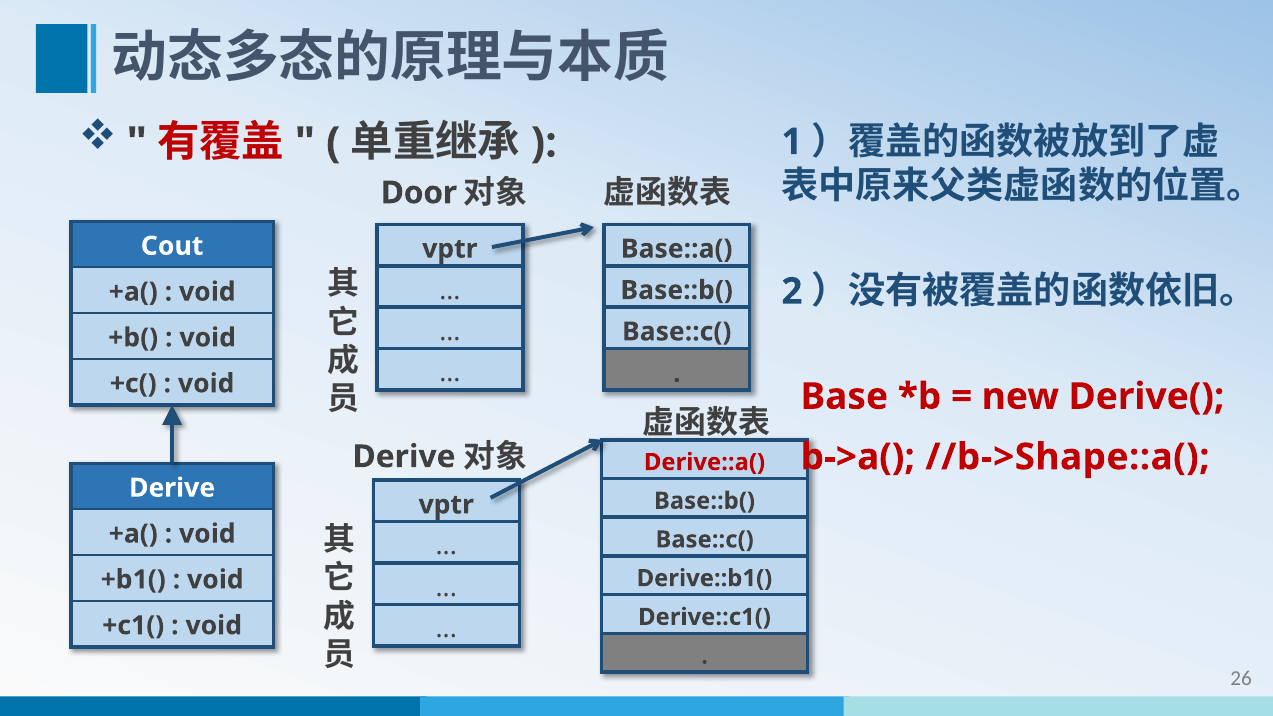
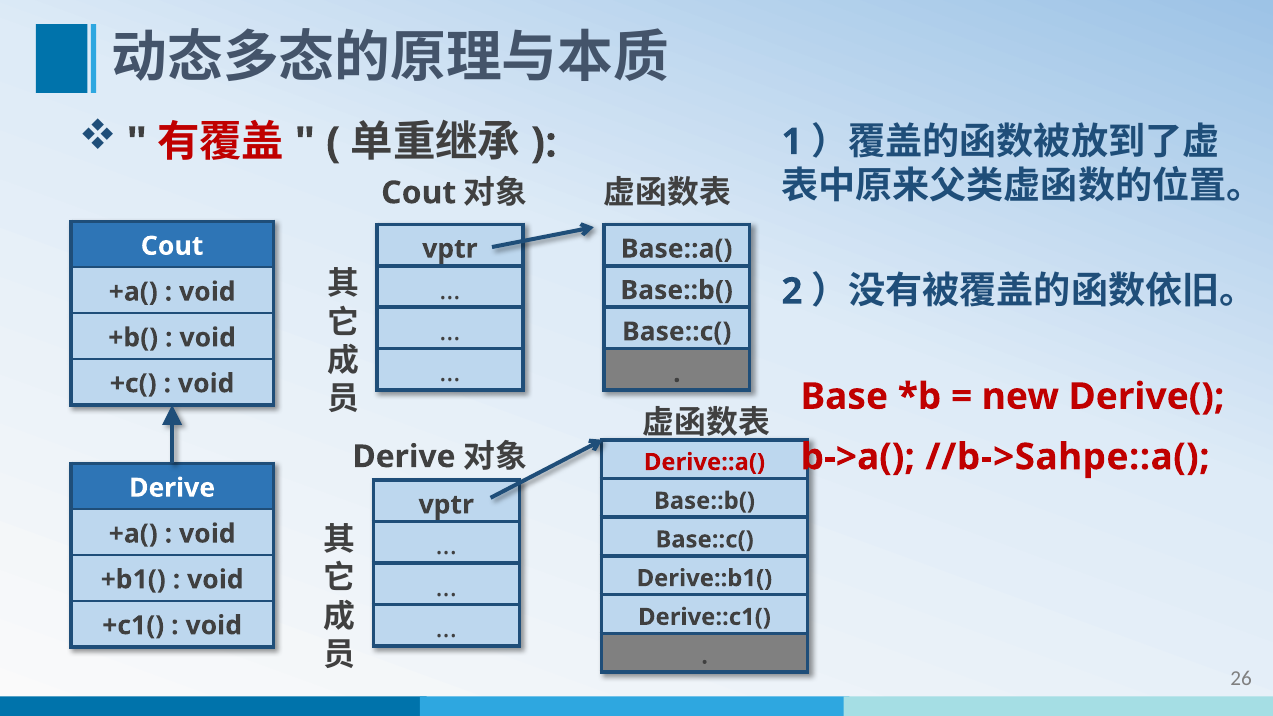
Door at (419, 193): Door -> Cout
//b->Shape::a(: //b->Shape::a( -> //b->Sahpe::a(
